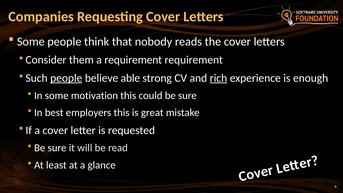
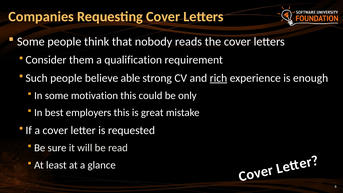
a requirement: requirement -> qualification
people at (66, 78) underline: present -> none
could be sure: sure -> only
